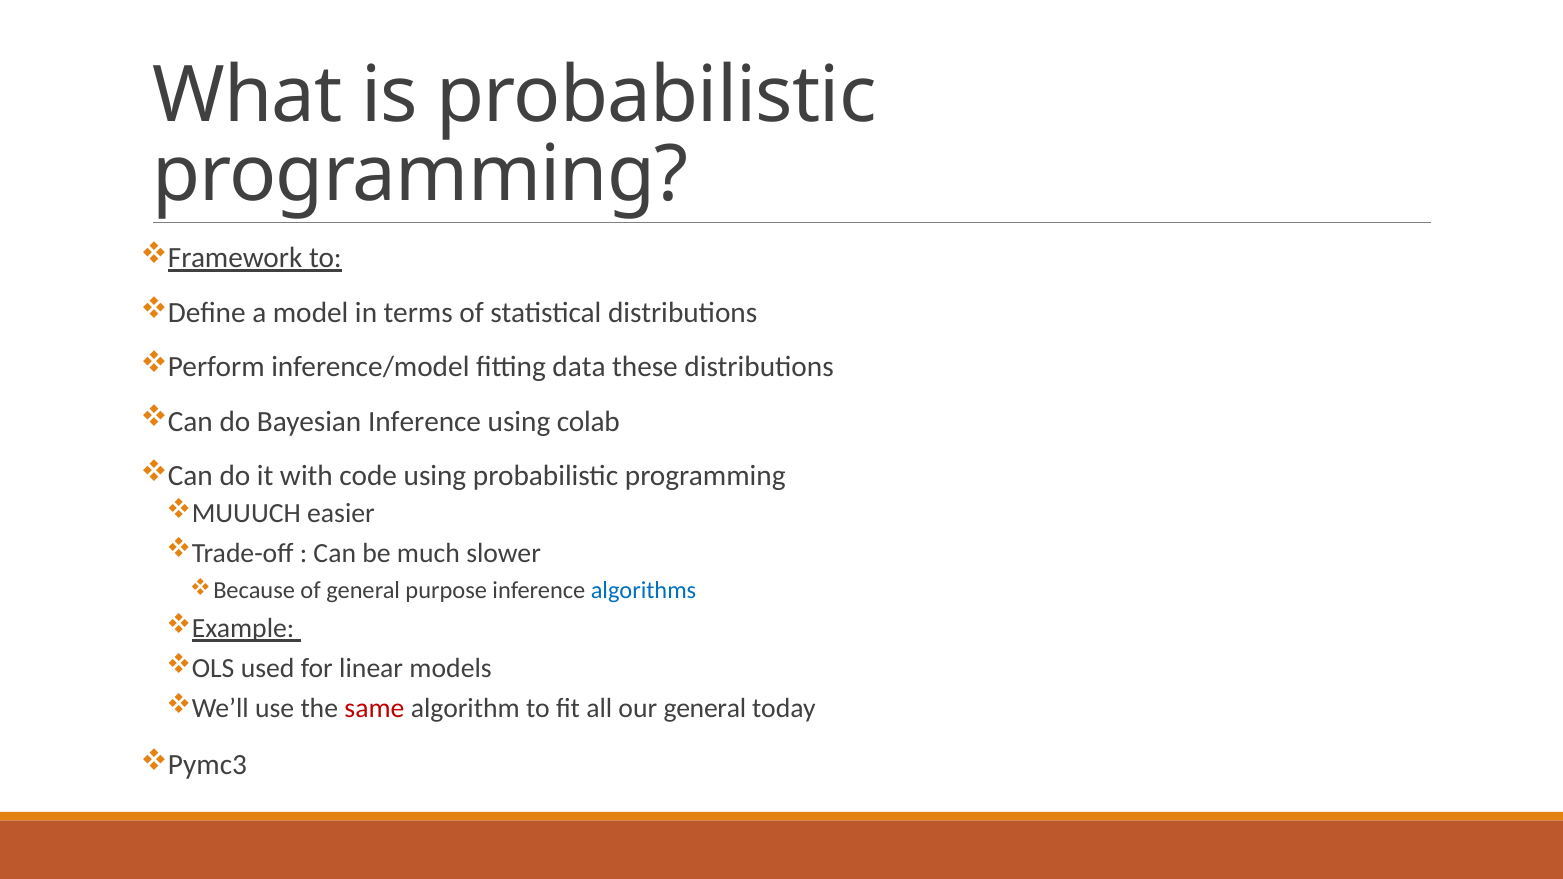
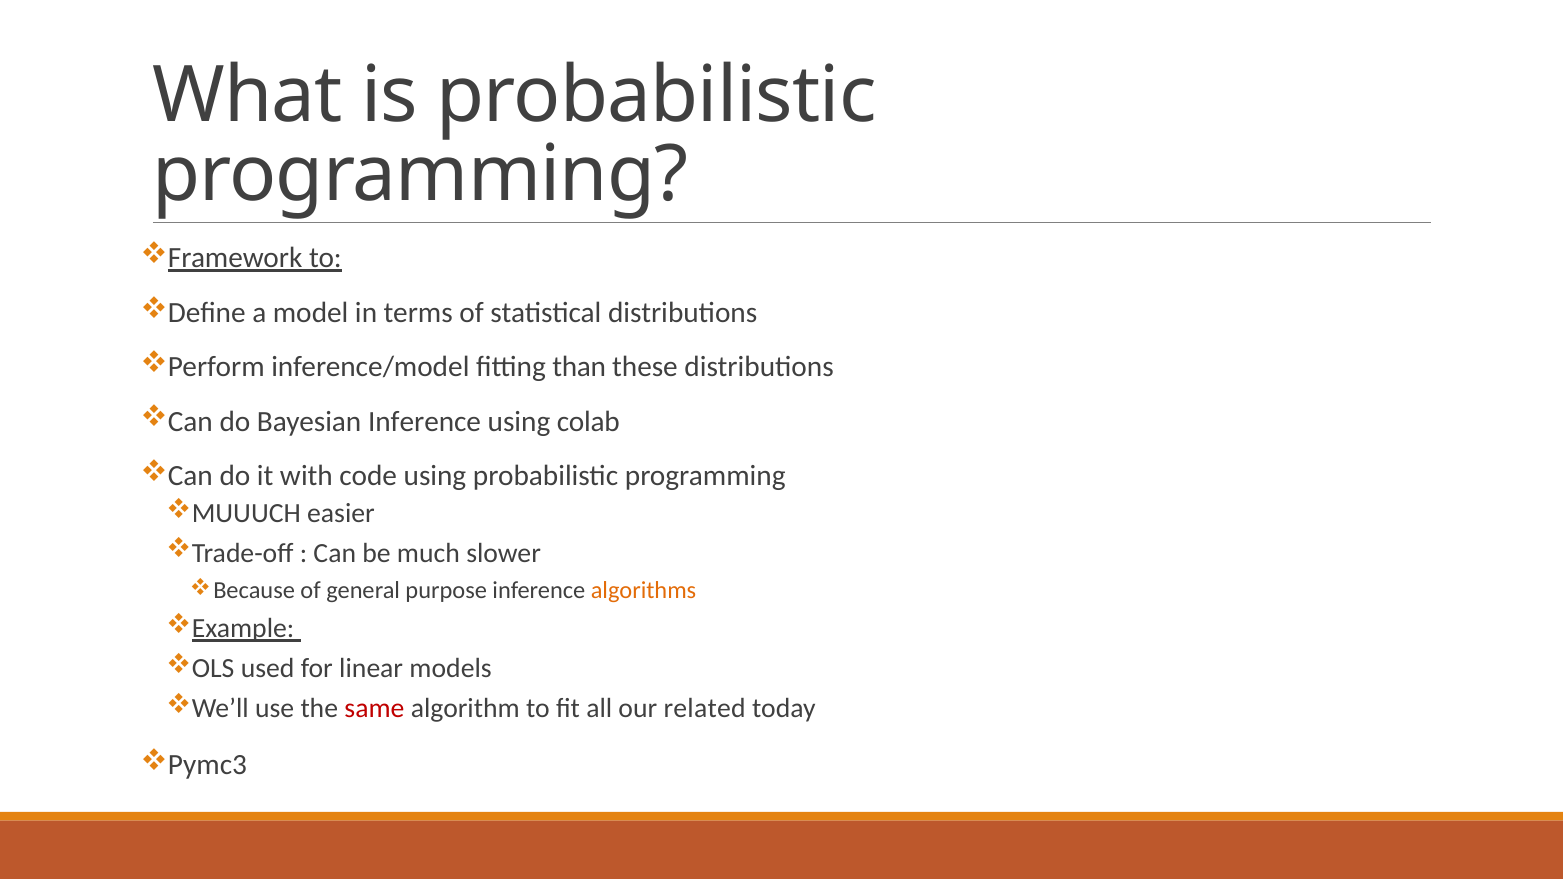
data: data -> than
algorithms colour: blue -> orange
our general: general -> related
